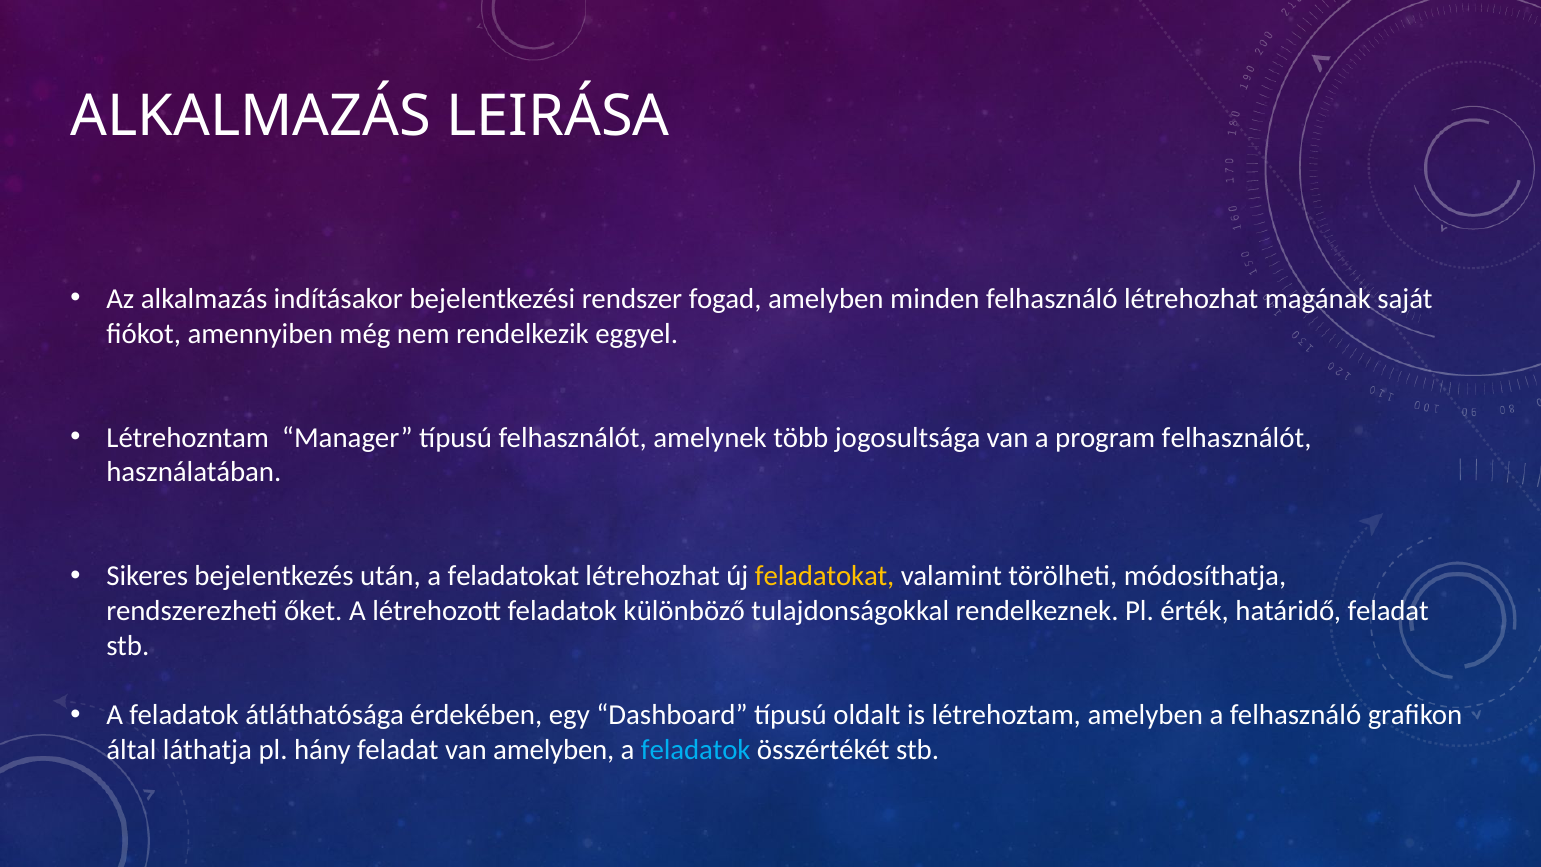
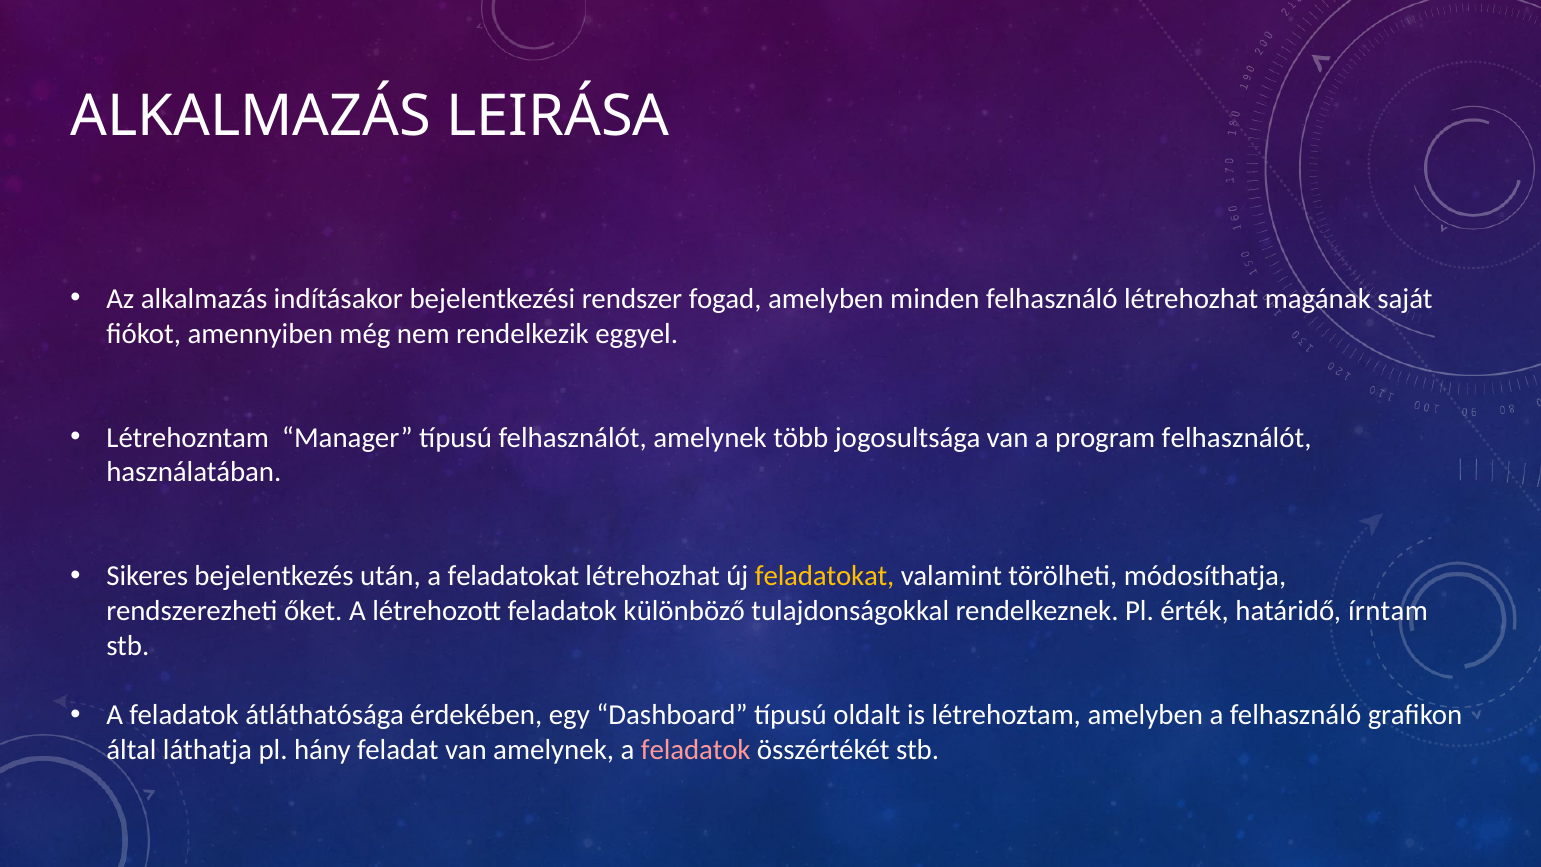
határidő feladat: feladat -> írntam
van amelyben: amelyben -> amelynek
feladatok at (696, 750) colour: light blue -> pink
